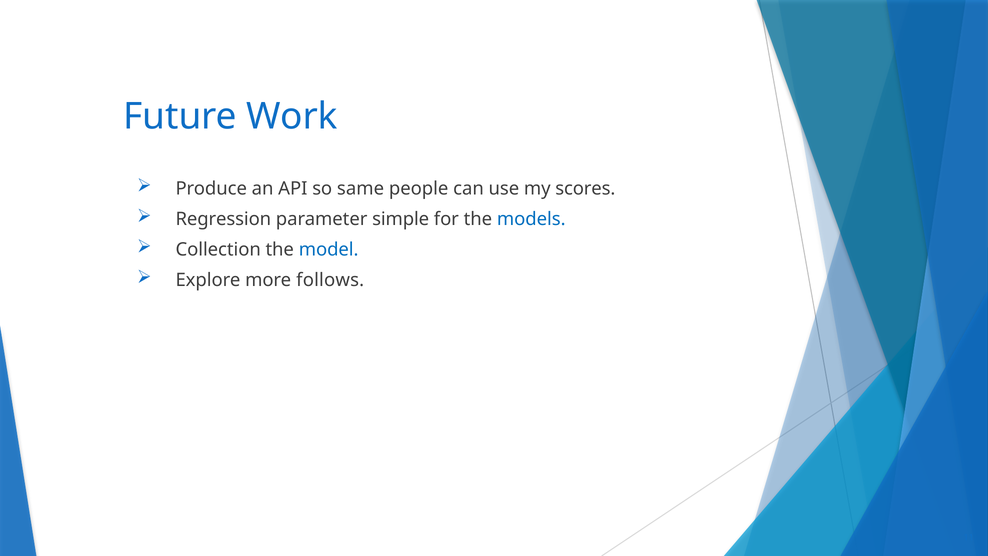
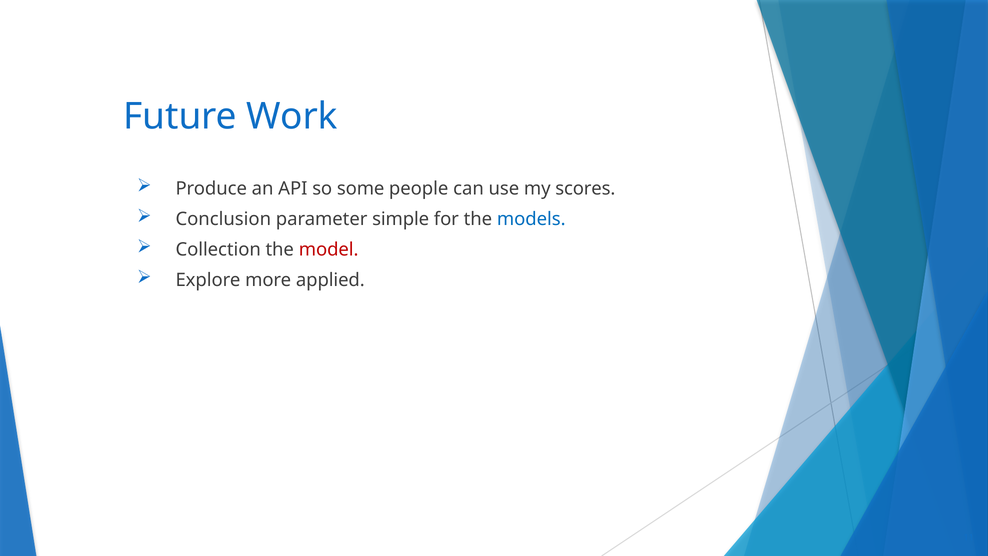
same: same -> some
Regression: Regression -> Conclusion
model colour: blue -> red
follows: follows -> applied
